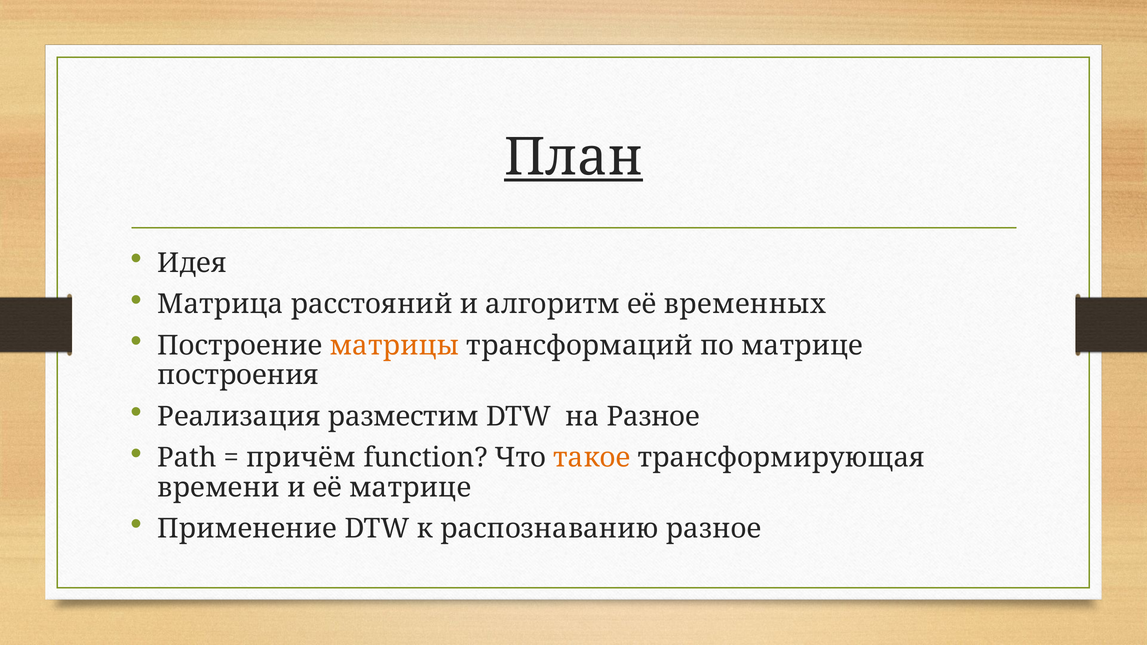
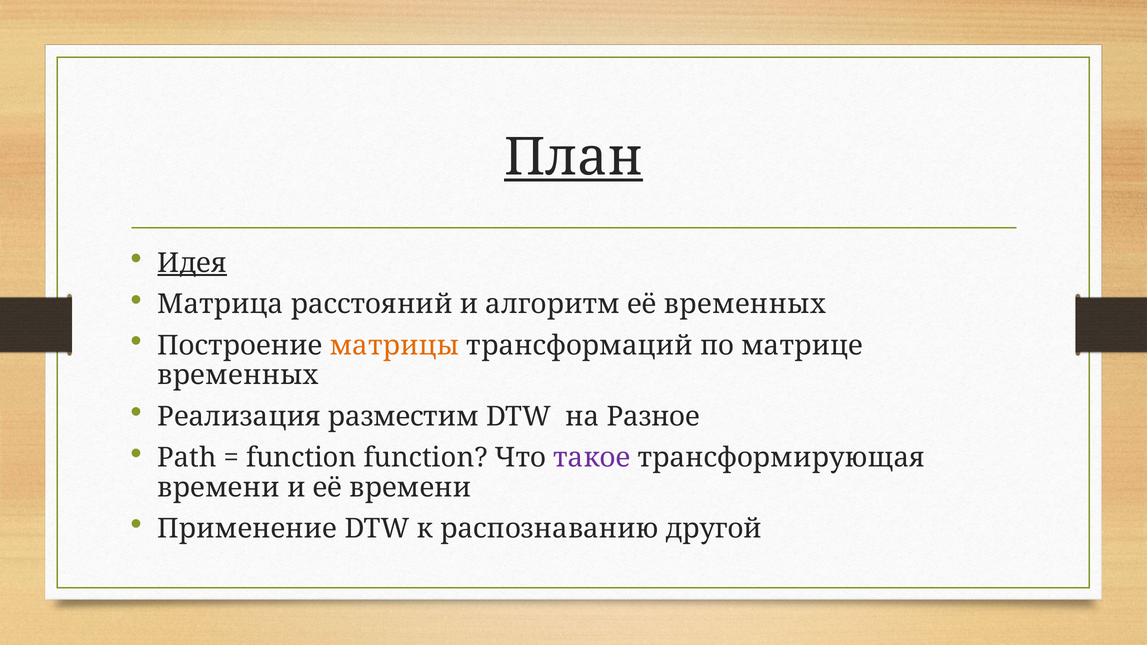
Идея underline: none -> present
построения at (238, 375): построения -> временных
причём at (301, 458): причём -> function
такое colour: orange -> purple
её матрице: матрице -> времени
распознаванию разное: разное -> другой
